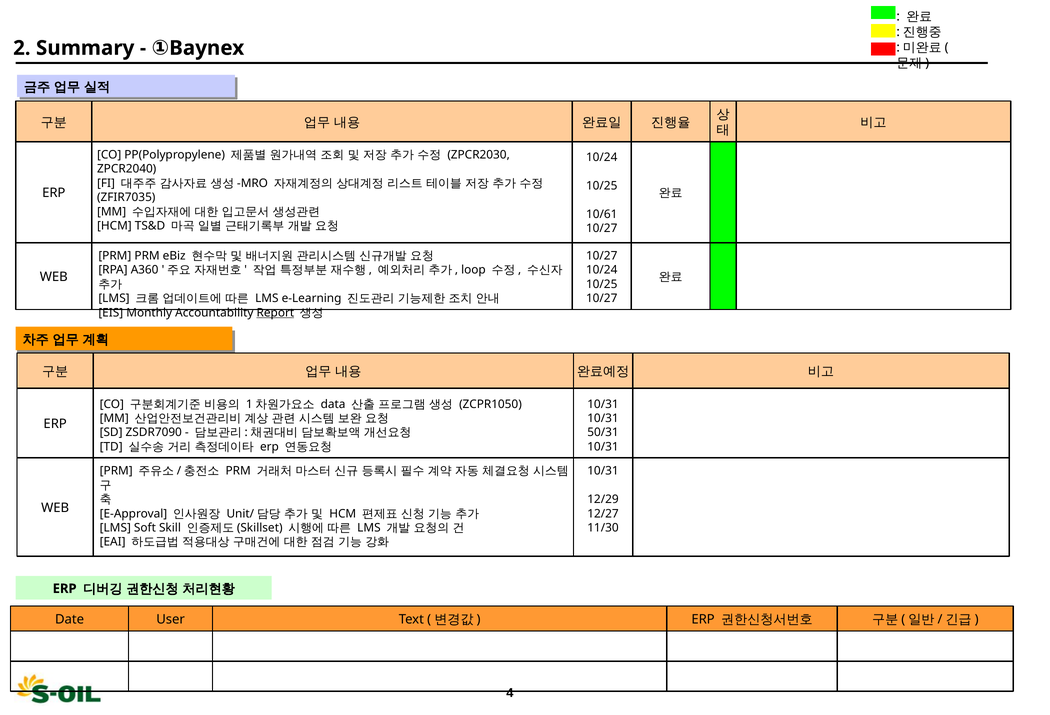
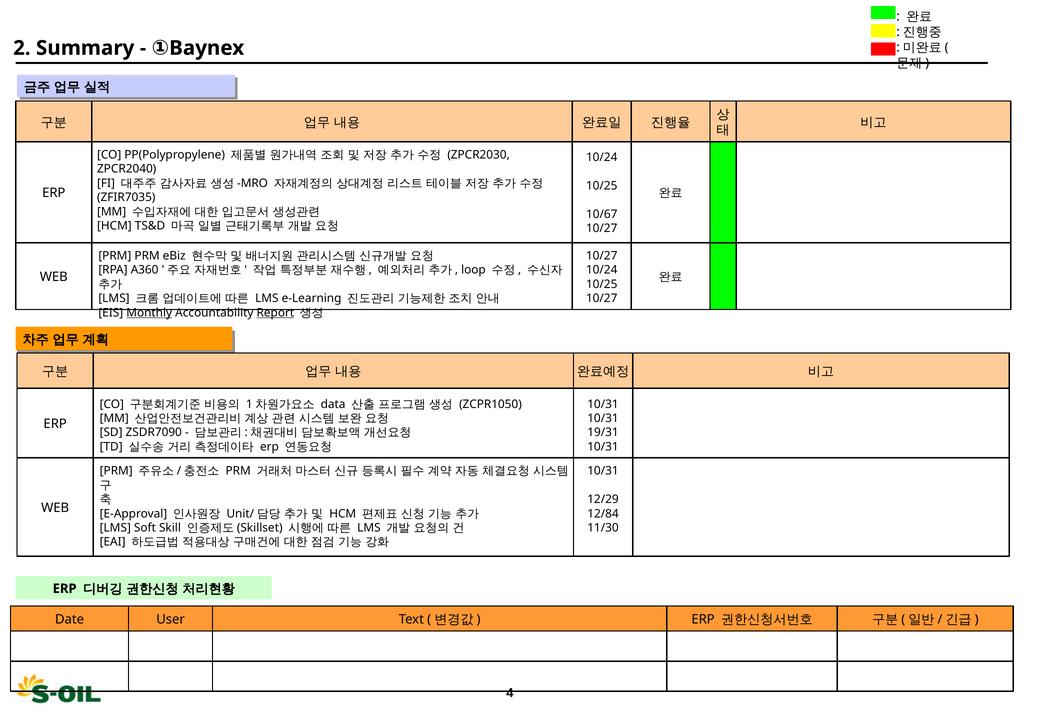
10/61: 10/61 -> 10/67
Monthly underline: none -> present
50/31: 50/31 -> 19/31
12/27: 12/27 -> 12/84
